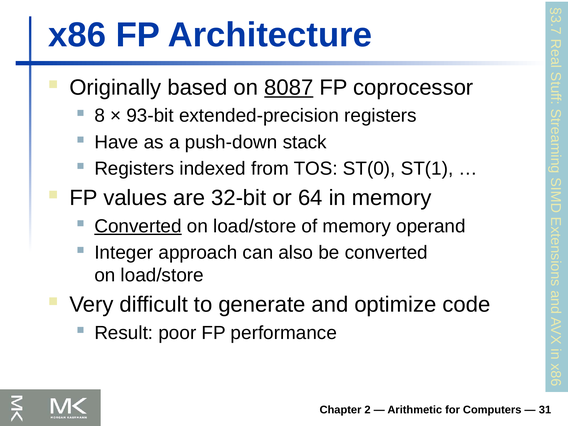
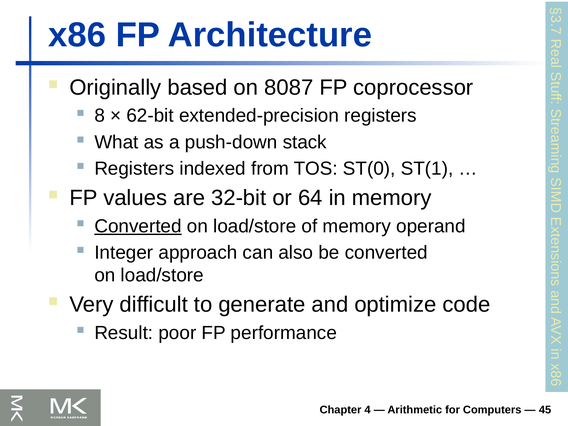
8087 underline: present -> none
93-bit: 93-bit -> 62-bit
Have: Have -> What
2: 2 -> 4
31: 31 -> 45
